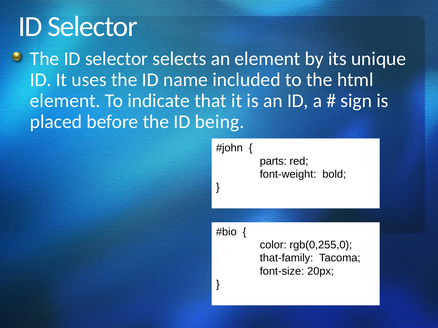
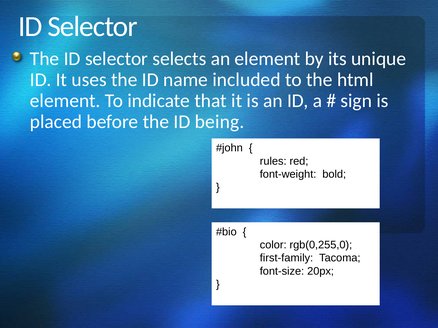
parts: parts -> rules
that-family: that-family -> first-family
